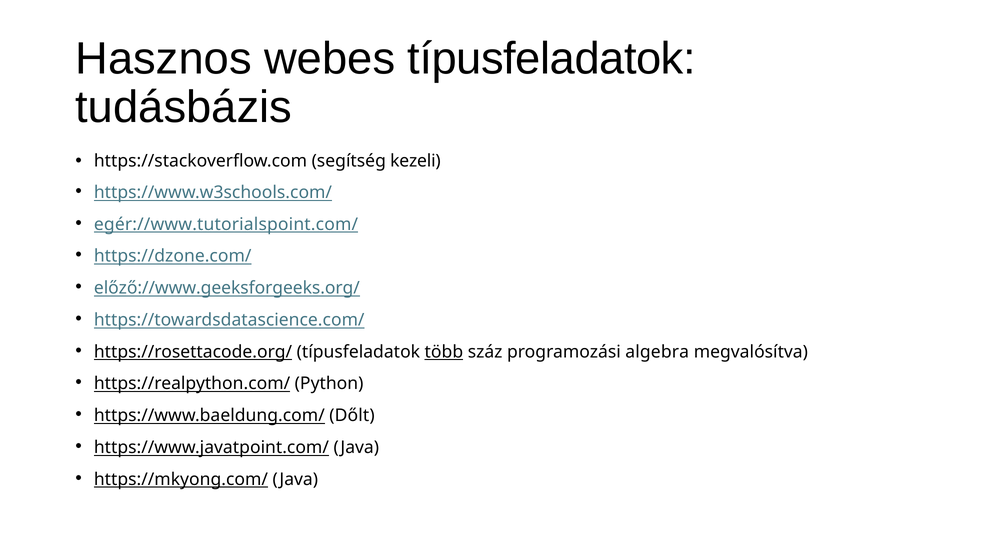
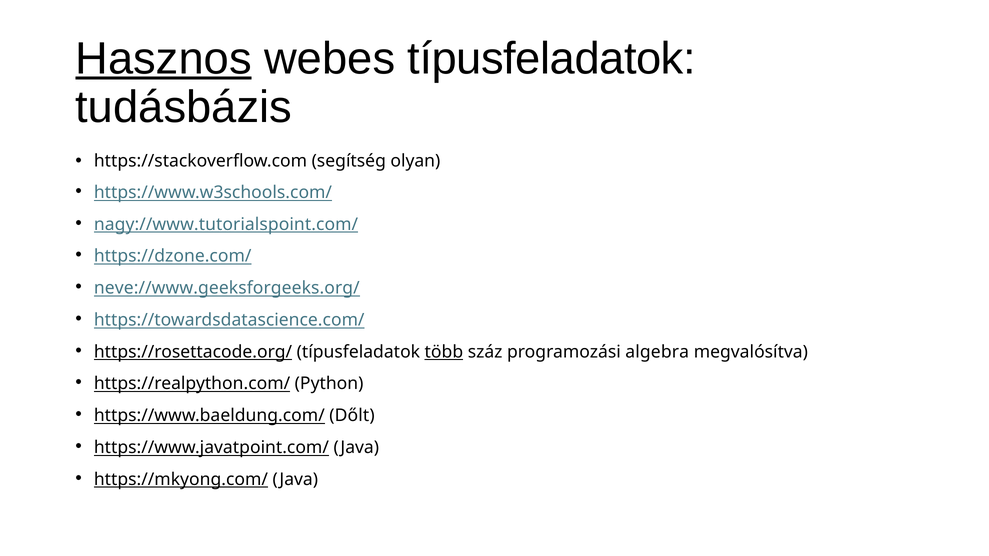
Hasznos underline: none -> present
kezeli: kezeli -> olyan
egér://www.tutorialspoint.com/: egér://www.tutorialspoint.com/ -> nagy://www.tutorialspoint.com/
előző://www.geeksforgeeks.org/: előző://www.geeksforgeeks.org/ -> neve://www.geeksforgeeks.org/
